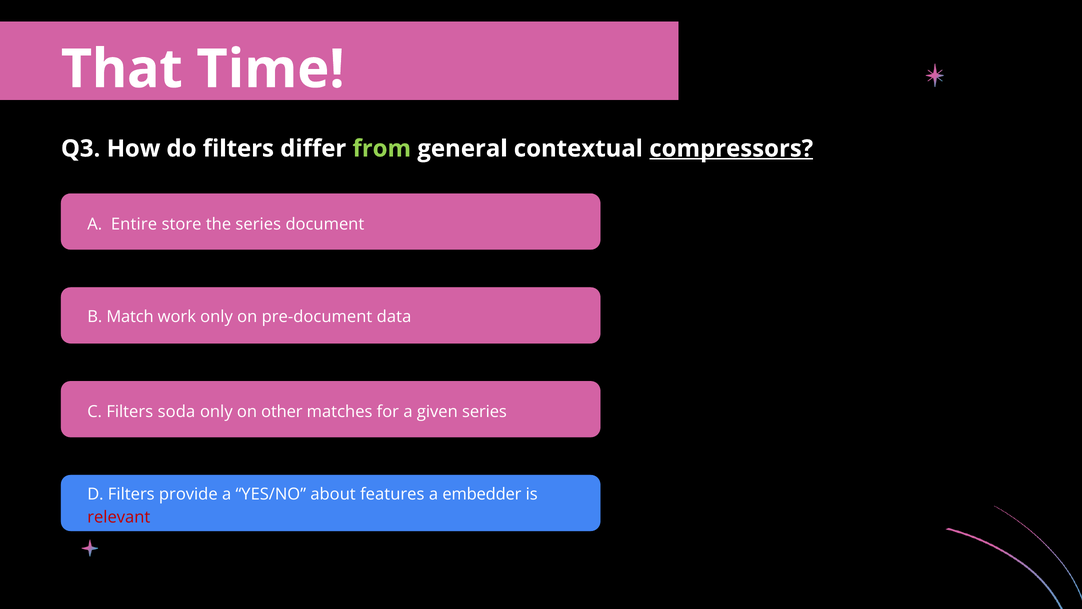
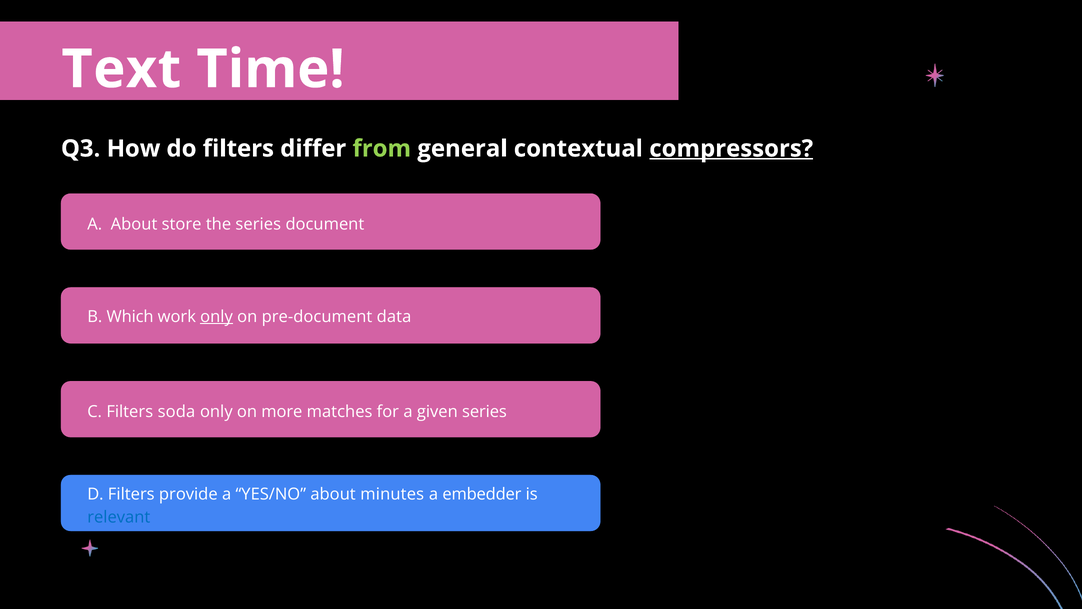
That: That -> Text
A Entire: Entire -> About
Match: Match -> Which
only at (216, 316) underline: none -> present
other: other -> more
features: features -> minutes
relevant colour: red -> blue
